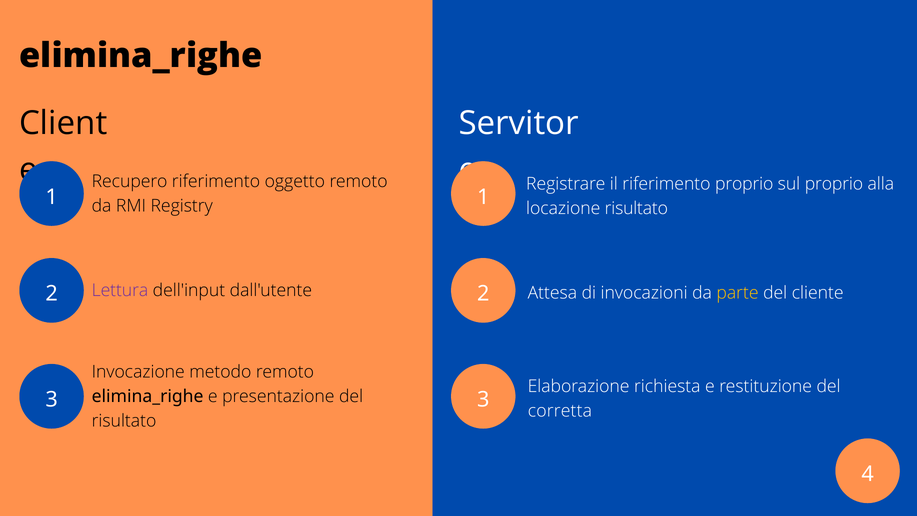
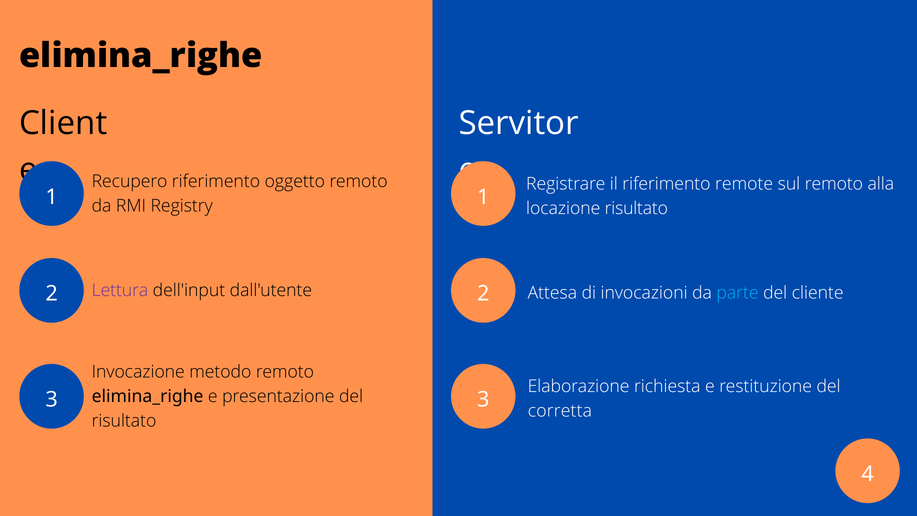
riferimento proprio: proprio -> remote
sul proprio: proprio -> remoto
parte colour: yellow -> light blue
